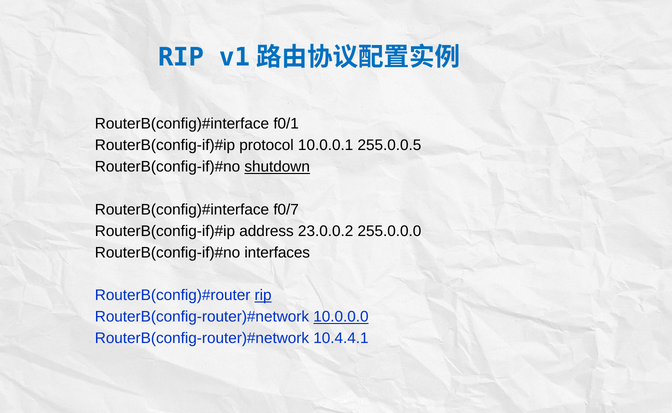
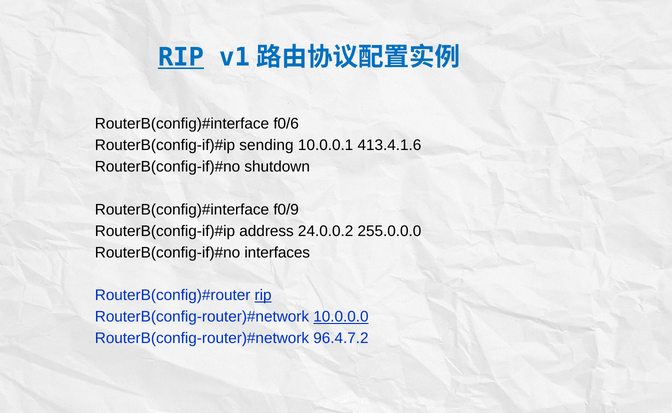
RIP at (181, 58) underline: none -> present
f0/1: f0/1 -> f0/6
protocol: protocol -> sending
255.0.0.5: 255.0.0.5 -> 413.4.1.6
shutdown underline: present -> none
f0/7: f0/7 -> f0/9
23.0.0.2: 23.0.0.2 -> 24.0.0.2
10.4.4.1: 10.4.4.1 -> 96.4.7.2
